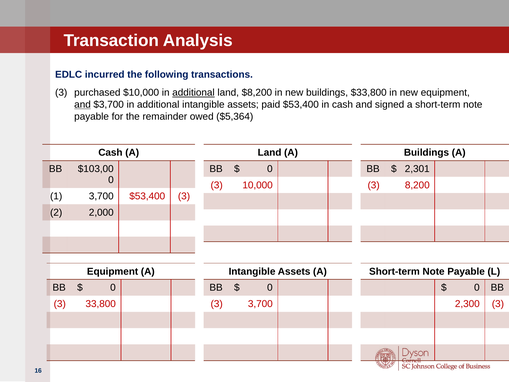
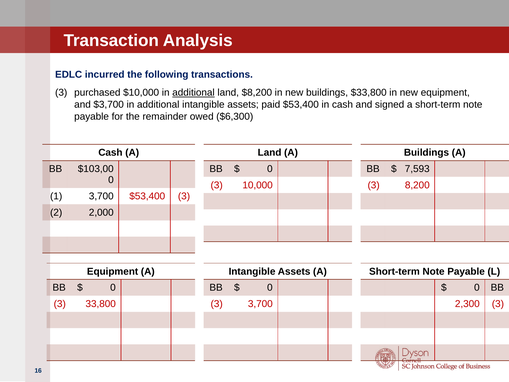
and at (83, 105) underline: present -> none
$5,364: $5,364 -> $6,300
2,301: 2,301 -> 7,593
